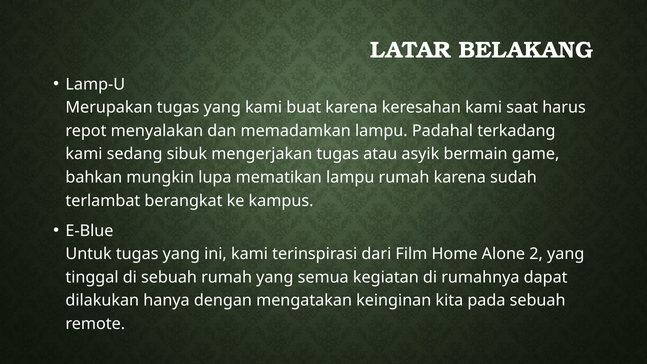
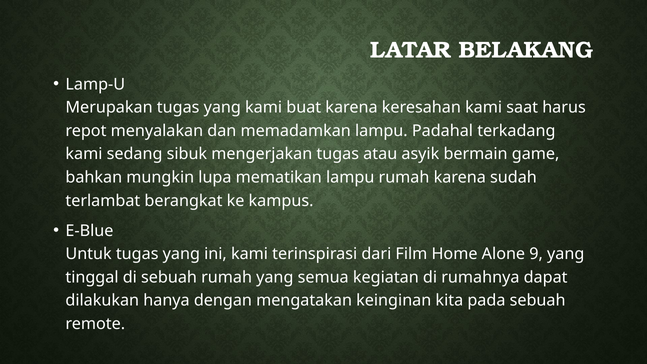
2: 2 -> 9
